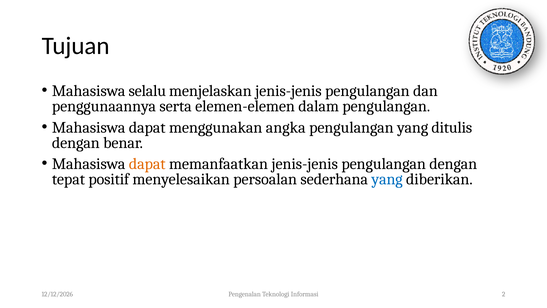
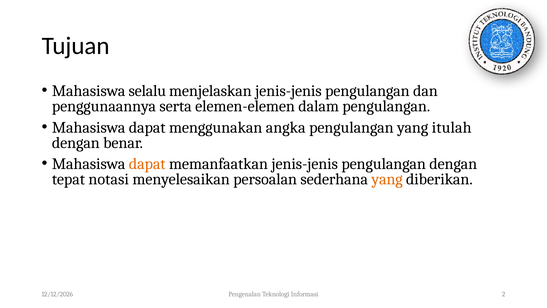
ditulis: ditulis -> itulah
positif: positif -> notasi
yang at (387, 179) colour: blue -> orange
